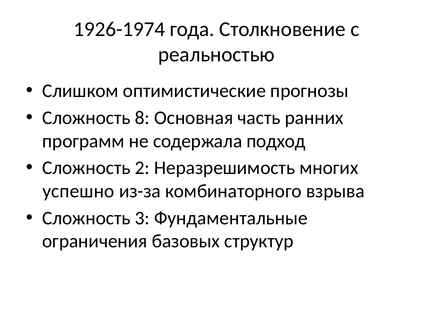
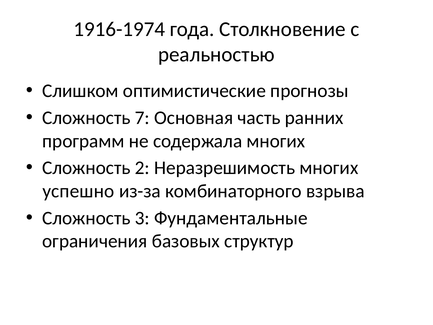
1926-1974: 1926-1974 -> 1916-1974
8: 8 -> 7
содержала подход: подход -> многих
